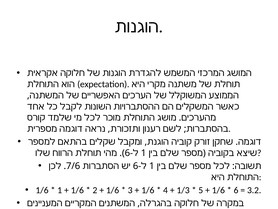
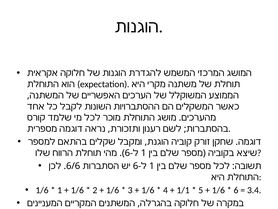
7/6: 7/6 -> 6/6
1/3: 1/3 -> 1/1
3.2: 3.2 -> 3.4
